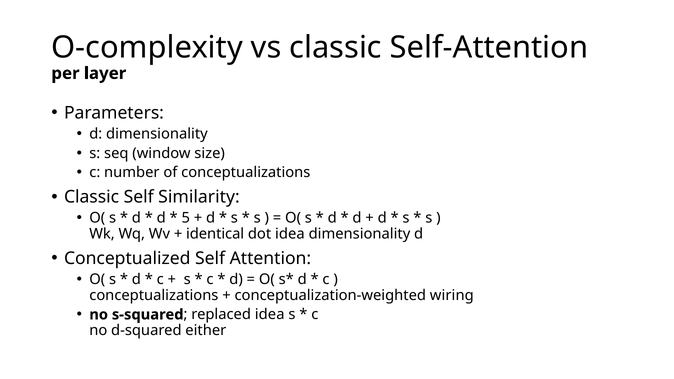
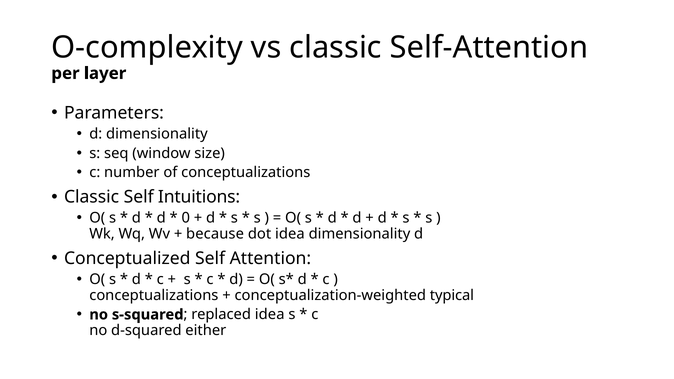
Similarity: Similarity -> Intuitions
5: 5 -> 0
identical: identical -> because
wiring: wiring -> typical
